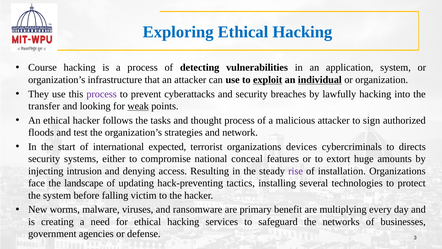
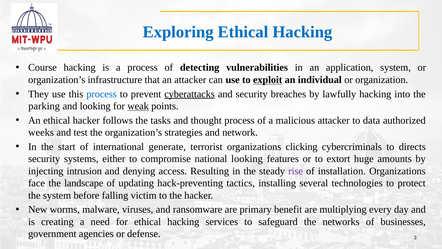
individual underline: present -> none
process at (102, 94) colour: purple -> blue
cyberattacks underline: none -> present
transfer: transfer -> parking
sign: sign -> data
floods: floods -> weeks
expected: expected -> generate
devices: devices -> clicking
national conceal: conceal -> looking
